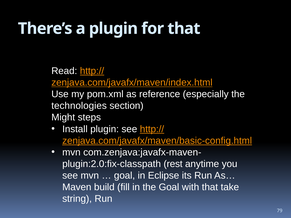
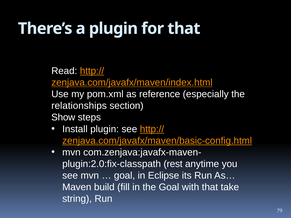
technologies: technologies -> relationships
Might: Might -> Show
